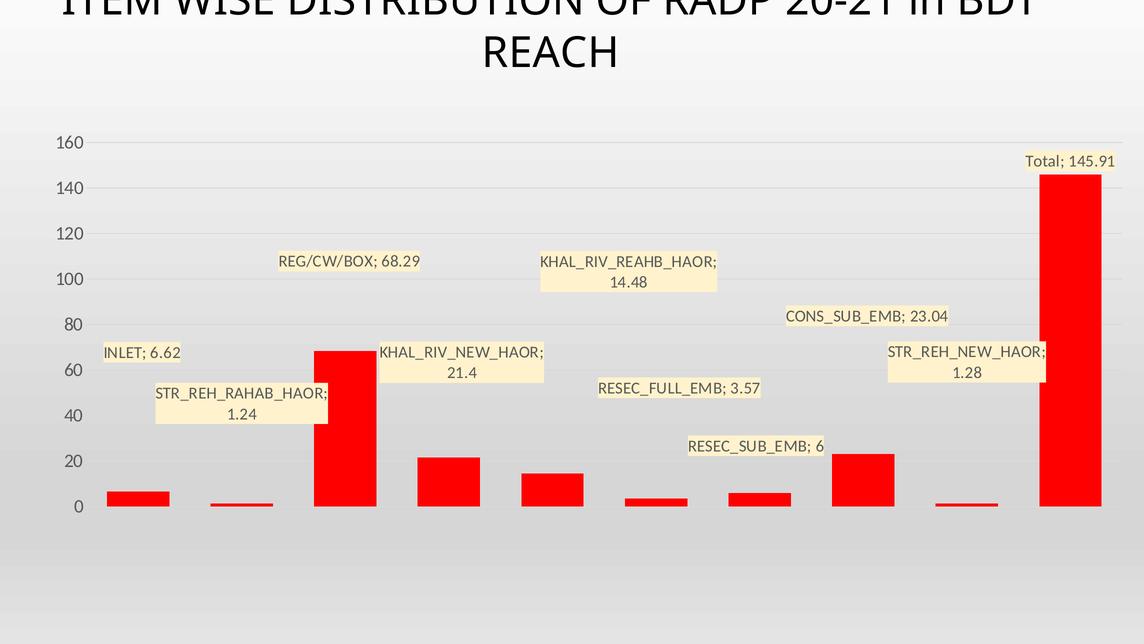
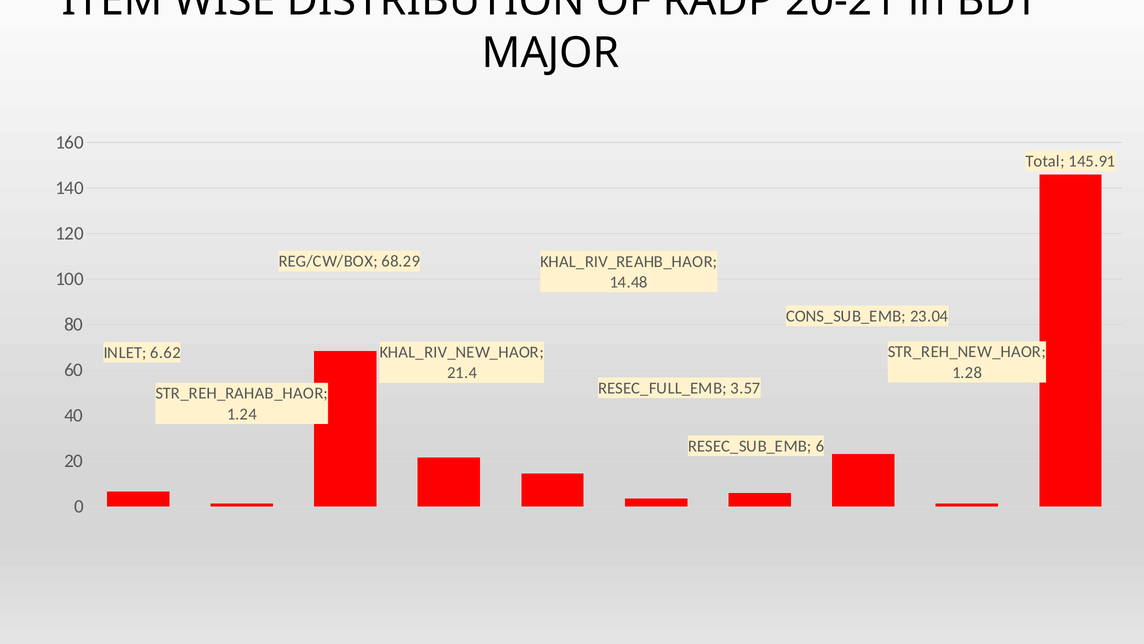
REACH: REACH -> MAJOR
